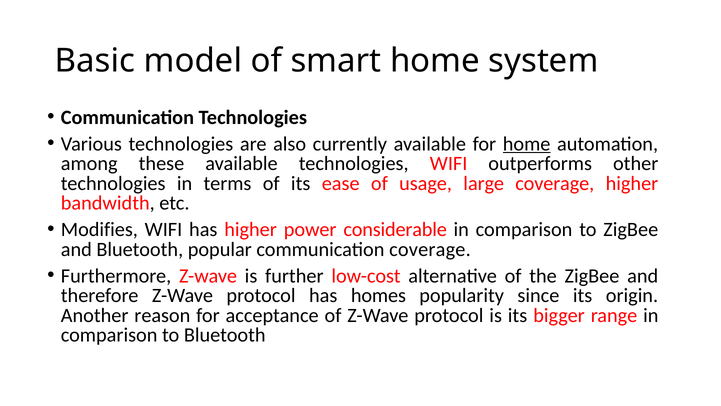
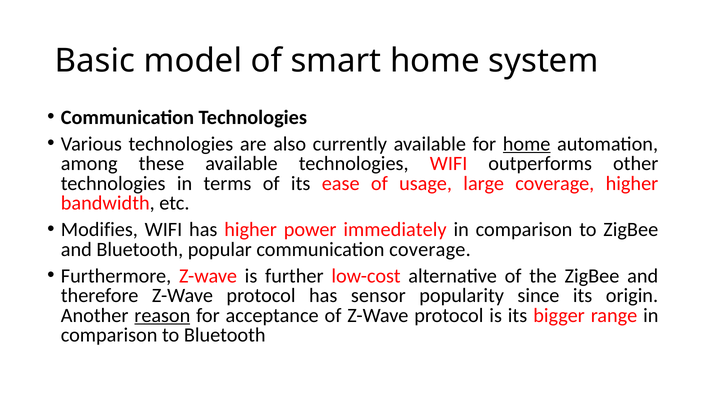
considerable: considerable -> immediately
homes: homes -> sensor
reason underline: none -> present
